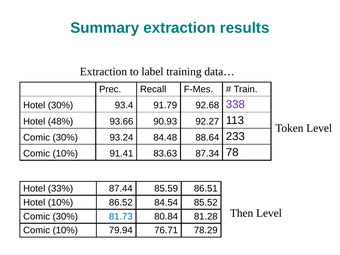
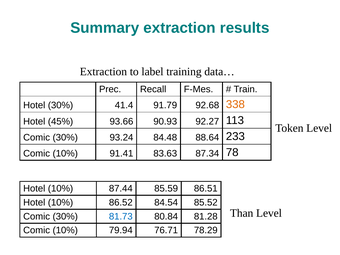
93.4: 93.4 -> 41.4
338 colour: purple -> orange
48%: 48% -> 45%
33% at (61, 188): 33% -> 10%
Then: Then -> Than
